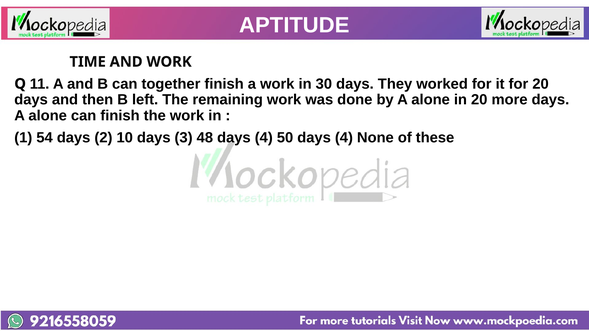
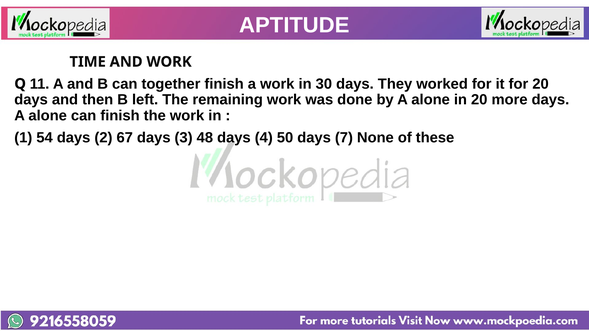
10: 10 -> 67
50 days 4: 4 -> 7
